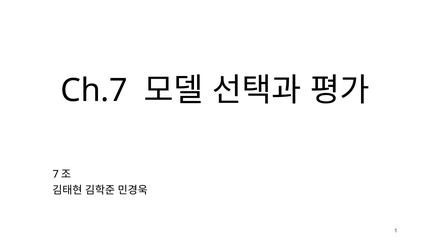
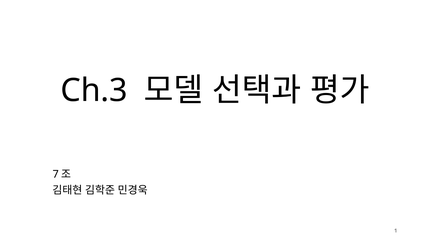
Ch.7: Ch.7 -> Ch.3
